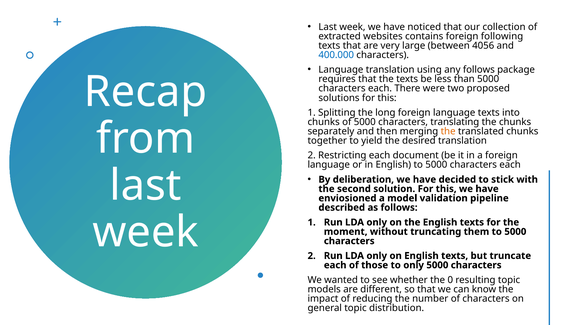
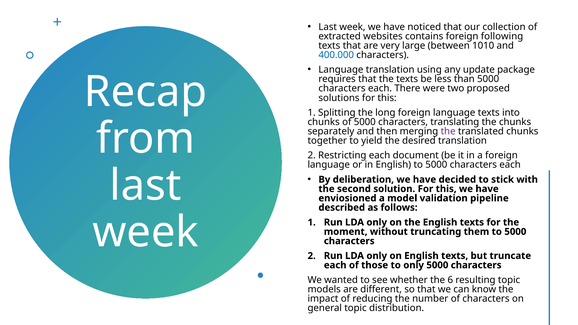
4056: 4056 -> 1010
any follows: follows -> update
the at (448, 131) colour: orange -> purple
0: 0 -> 6
